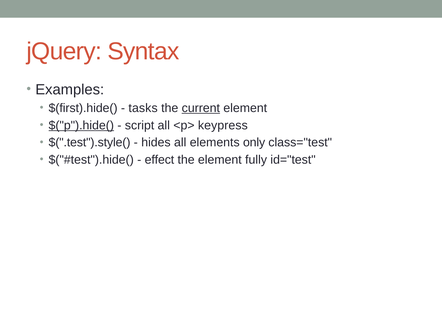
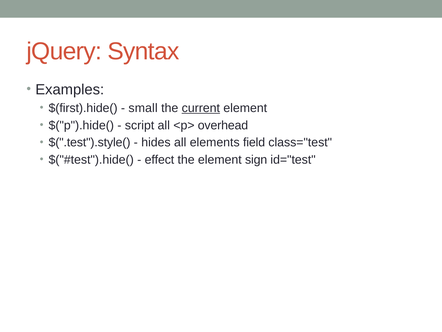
tasks: tasks -> small
$("p").hide( underline: present -> none
keypress: keypress -> overhead
only: only -> field
fully: fully -> sign
